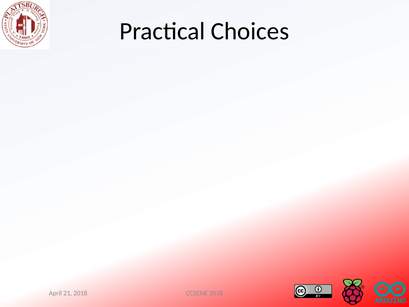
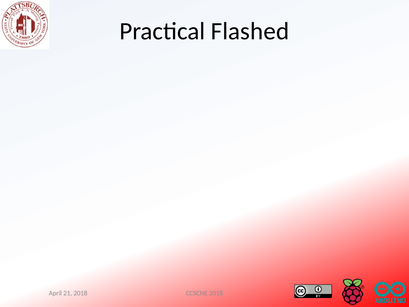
Choices: Choices -> Flashed
